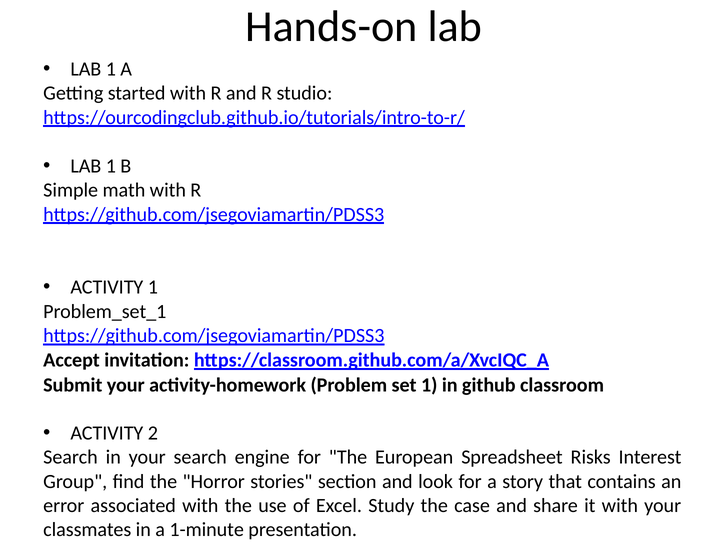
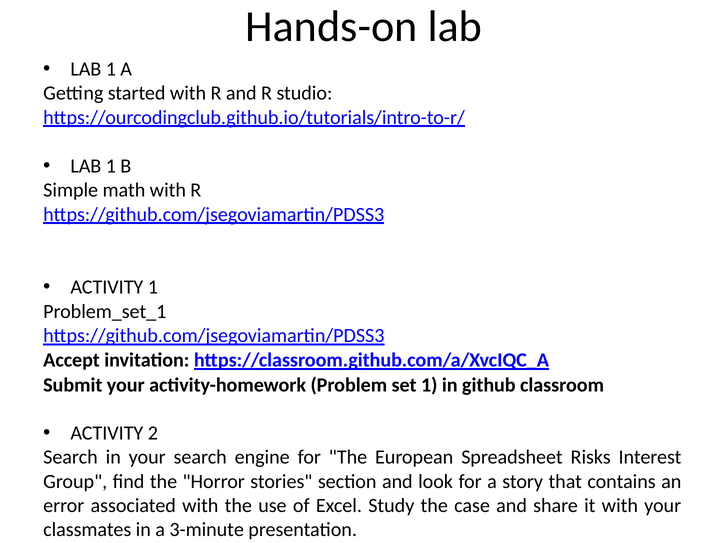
1-minute: 1-minute -> 3-minute
